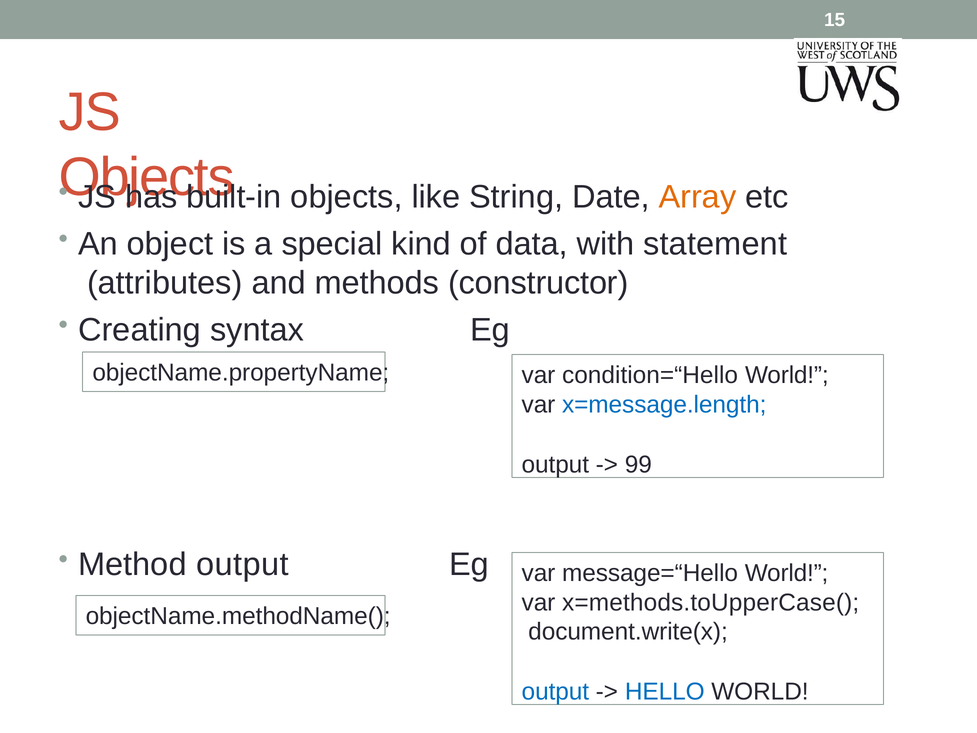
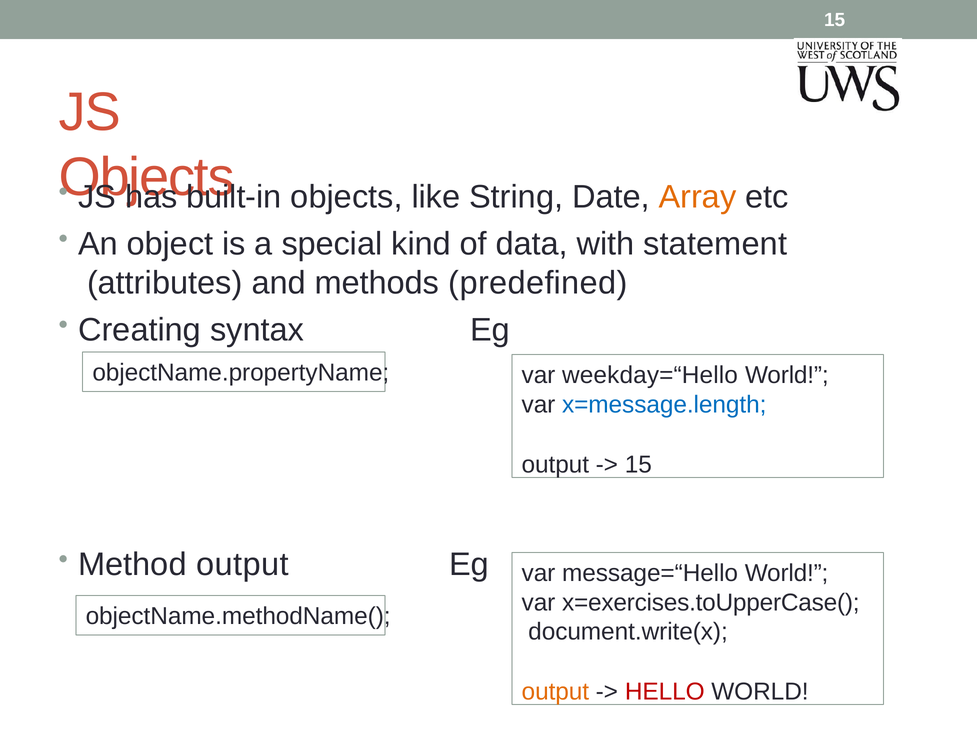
constructor: constructor -> predefined
condition=“Hello: condition=“Hello -> weekday=“Hello
99 at (638, 464): 99 -> 15
x=methods.toUpperCase(: x=methods.toUpperCase( -> x=exercises.toUpperCase(
output at (555, 691) colour: blue -> orange
HELLO colour: blue -> red
